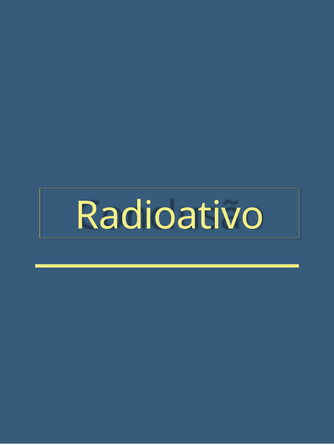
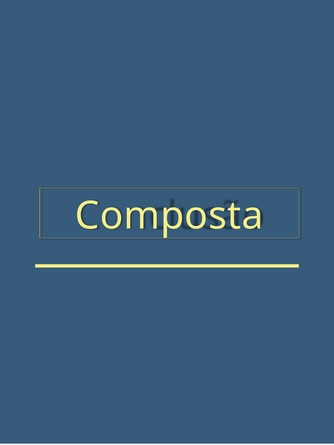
Radioativo at (169, 216): Radioativo -> Composta
